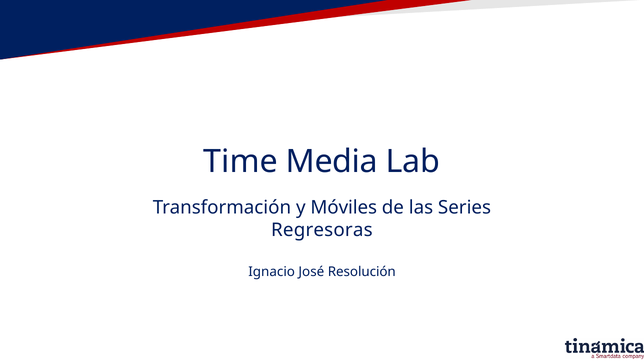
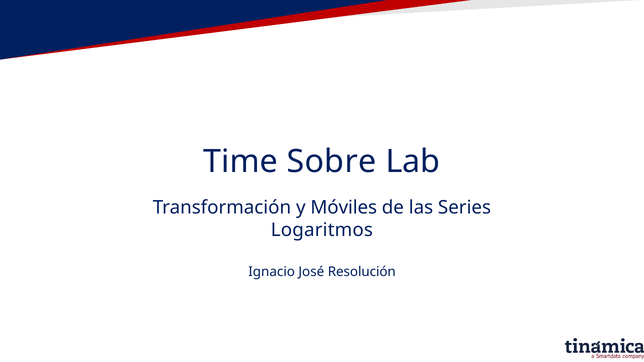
Media: Media -> Sobre
Regresoras: Regresoras -> Logaritmos
